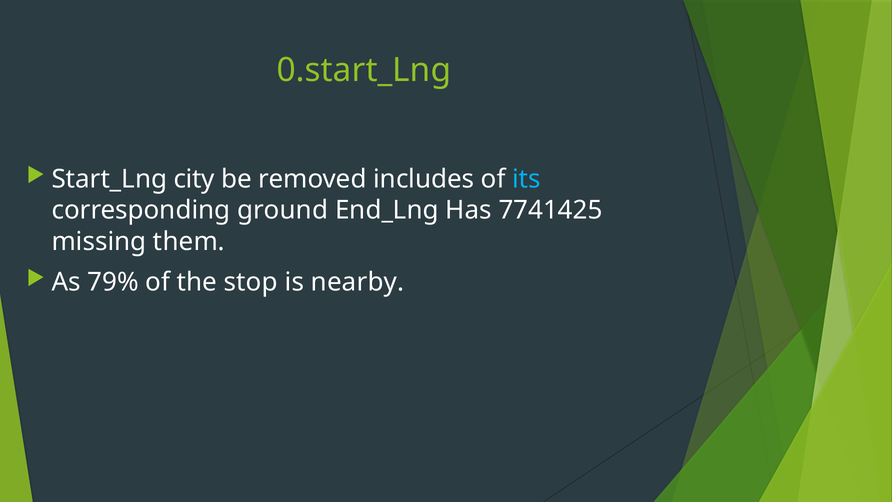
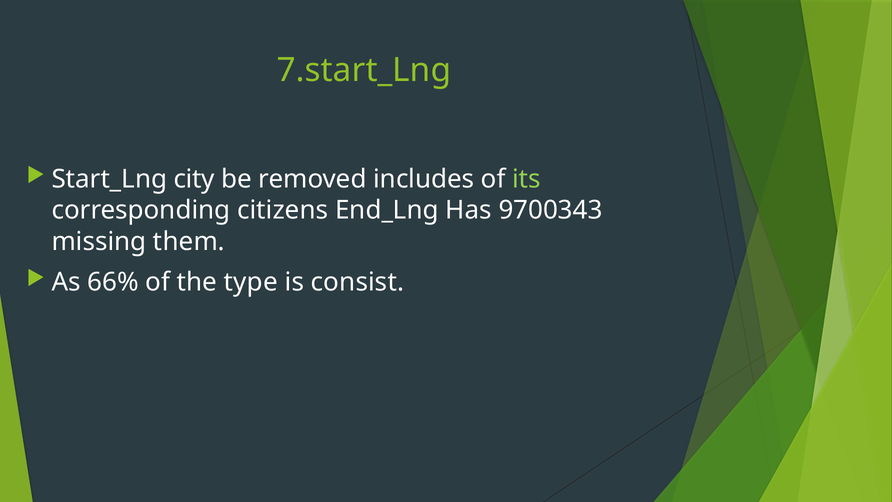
0.start_Lng: 0.start_Lng -> 7.start_Lng
its colour: light blue -> light green
ground: ground -> citizens
7741425: 7741425 -> 9700343
79%: 79% -> 66%
stop: stop -> type
nearby: nearby -> consist
